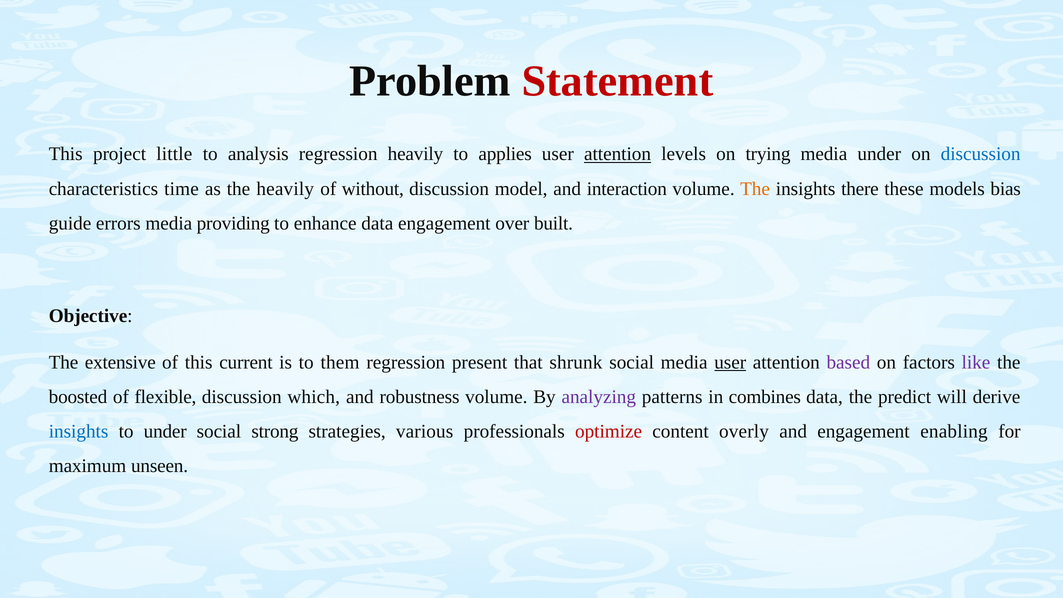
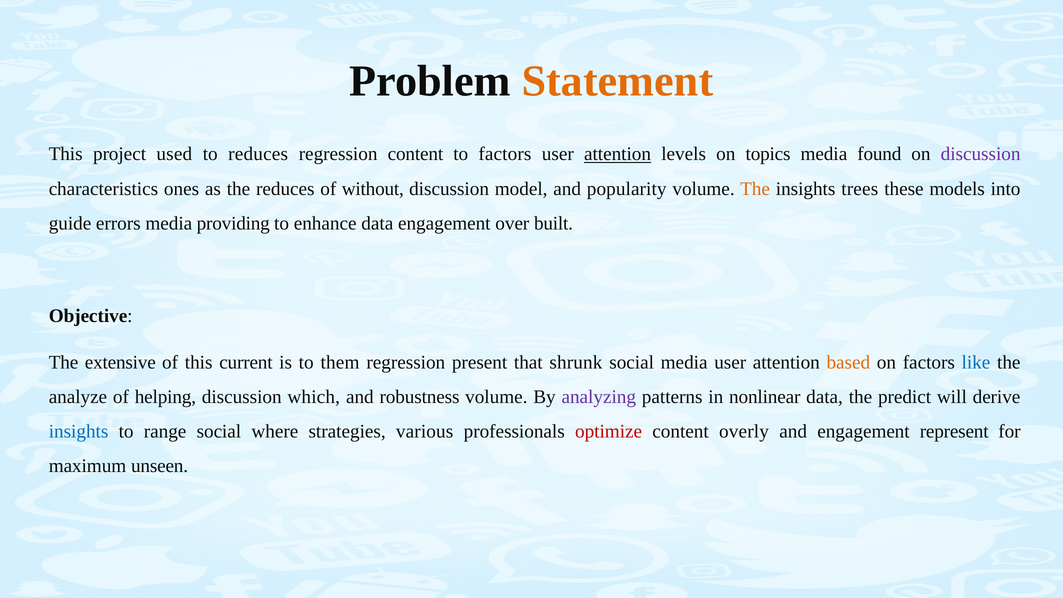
Statement colour: red -> orange
little: little -> used
to analysis: analysis -> reduces
regression heavily: heavily -> content
to applies: applies -> factors
trying: trying -> topics
media under: under -> found
discussion at (981, 154) colour: blue -> purple
time: time -> ones
the heavily: heavily -> reduces
interaction: interaction -> popularity
there: there -> trees
bias: bias -> into
user at (730, 362) underline: present -> none
based colour: purple -> orange
like colour: purple -> blue
boosted: boosted -> analyze
flexible: flexible -> helping
combines: combines -> nonlinear
to under: under -> range
strong: strong -> where
enabling: enabling -> represent
